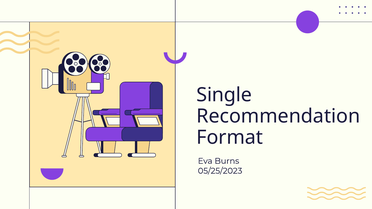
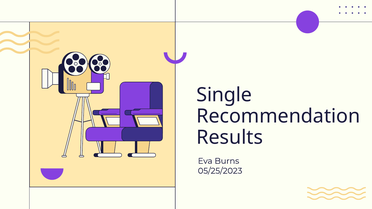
Format: Format -> Results
